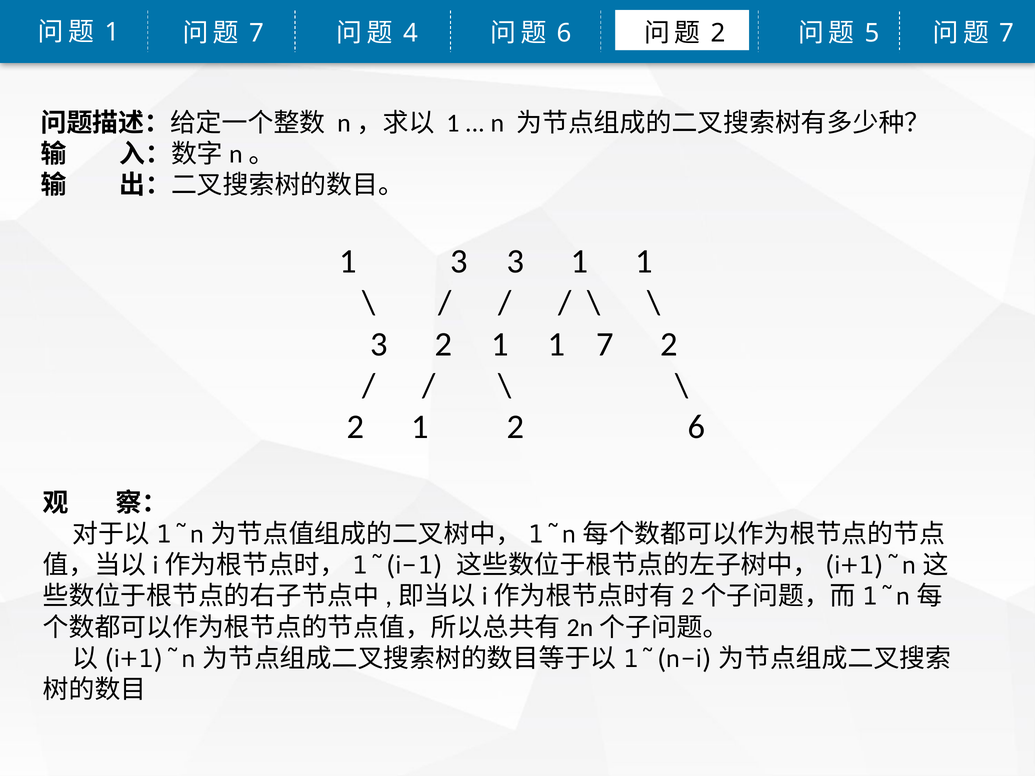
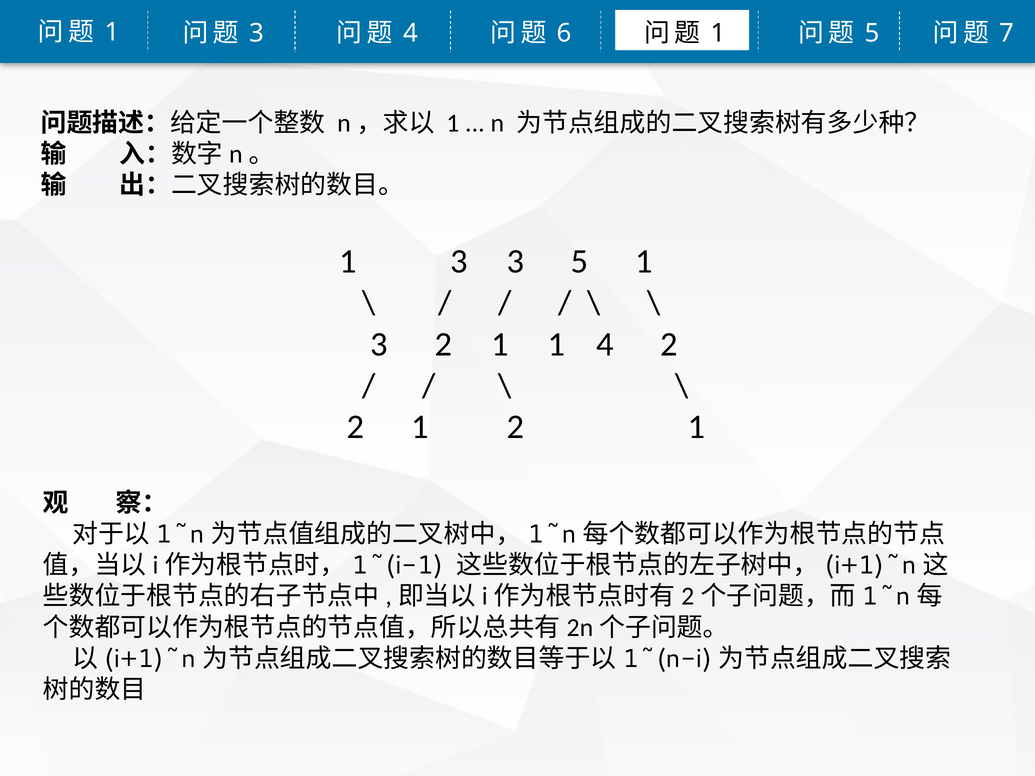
7 at (257, 33): 7 -> 3
2 at (718, 33): 2 -> 1
3 1: 1 -> 5
1 7: 7 -> 4
1 2 6: 6 -> 1
